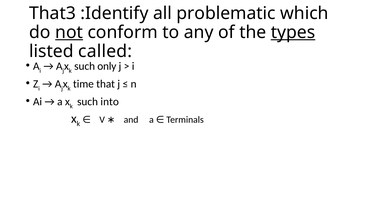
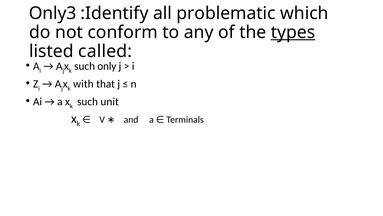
That3: That3 -> Only3
not underline: present -> none
time: time -> with
into: into -> unit
